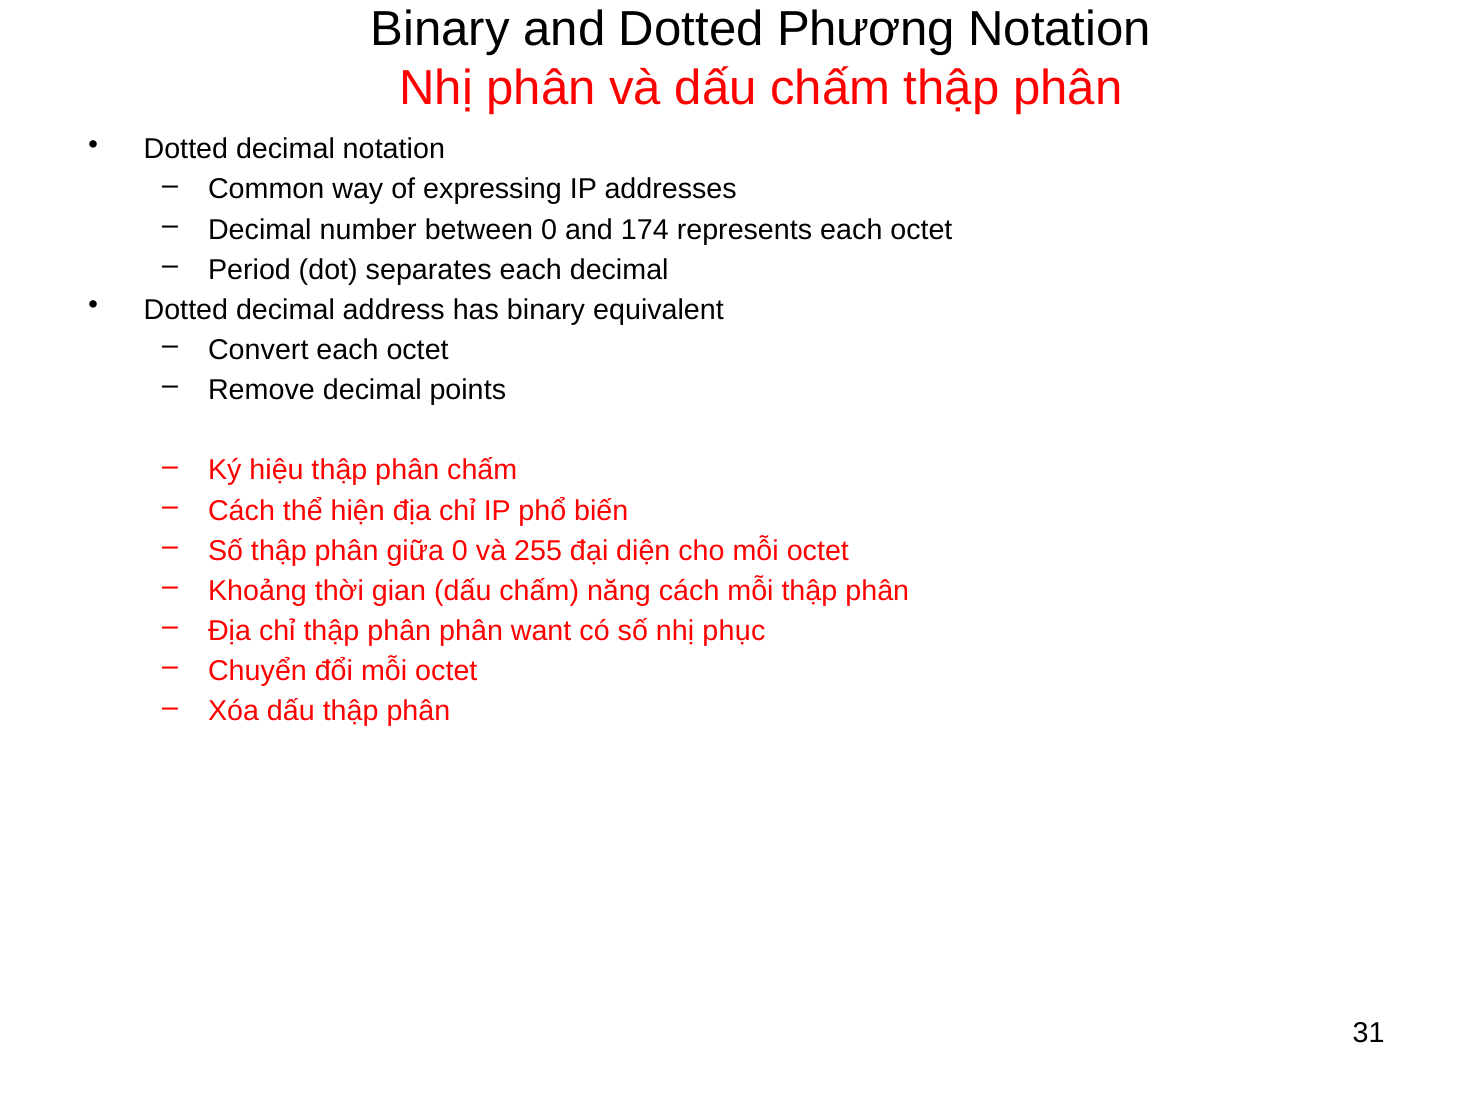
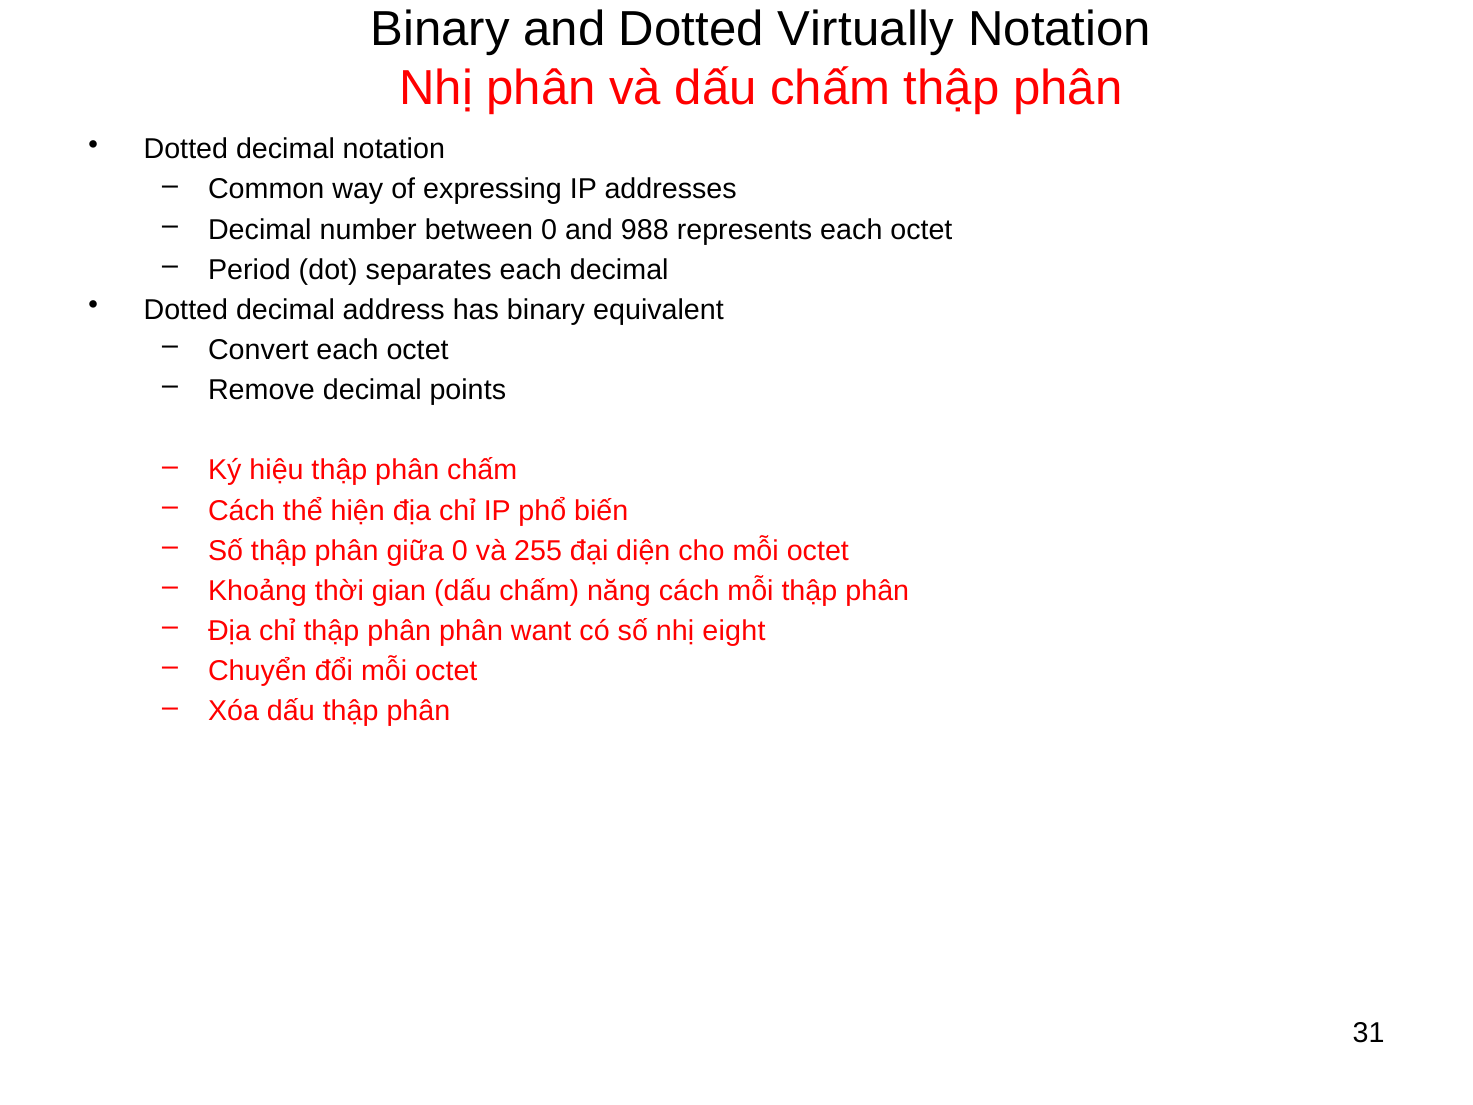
Phương: Phương -> Virtually
174: 174 -> 988
phục: phục -> eight
